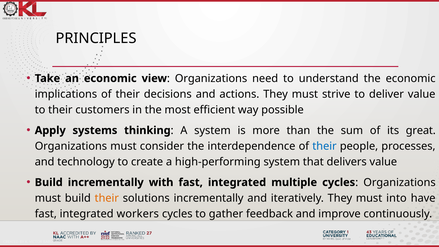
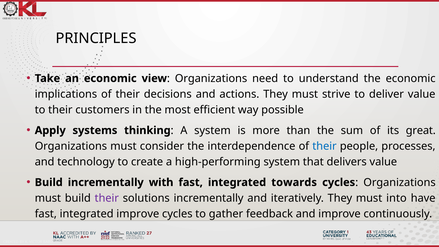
multiple: multiple -> towards
their at (107, 198) colour: orange -> purple
integrated workers: workers -> improve
